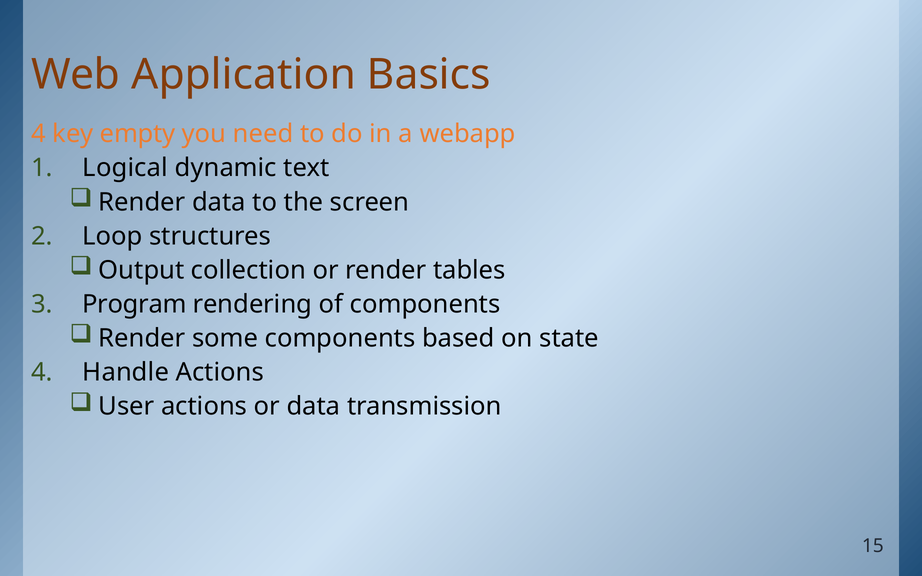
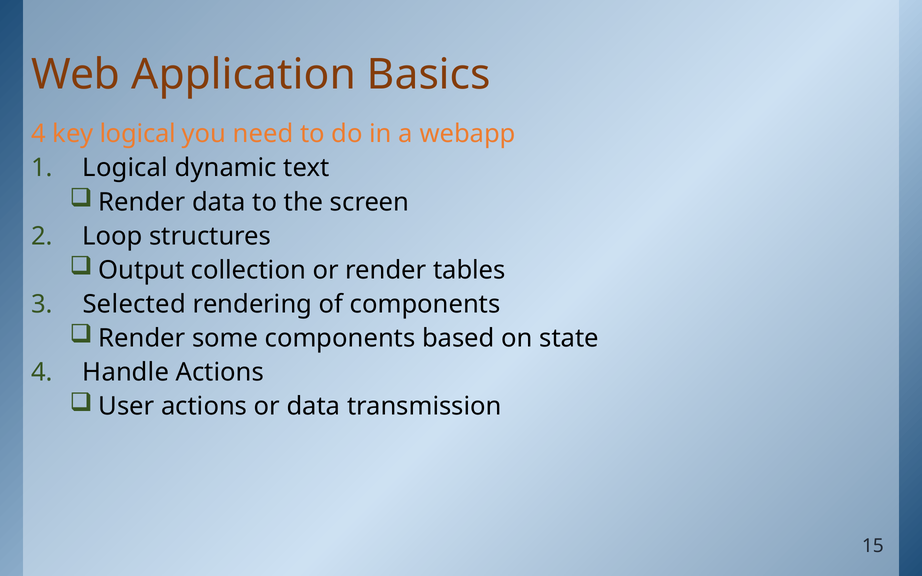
key empty: empty -> logical
Program: Program -> Selected
